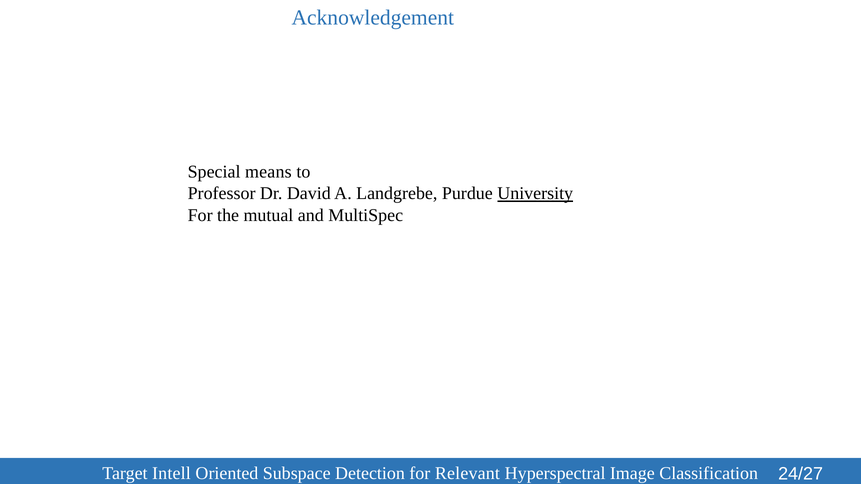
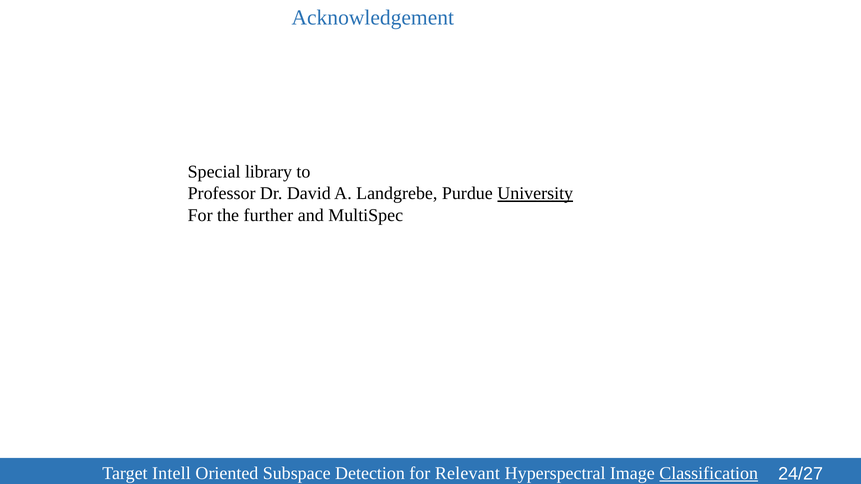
means: means -> library
mutual: mutual -> further
Classification underline: none -> present
